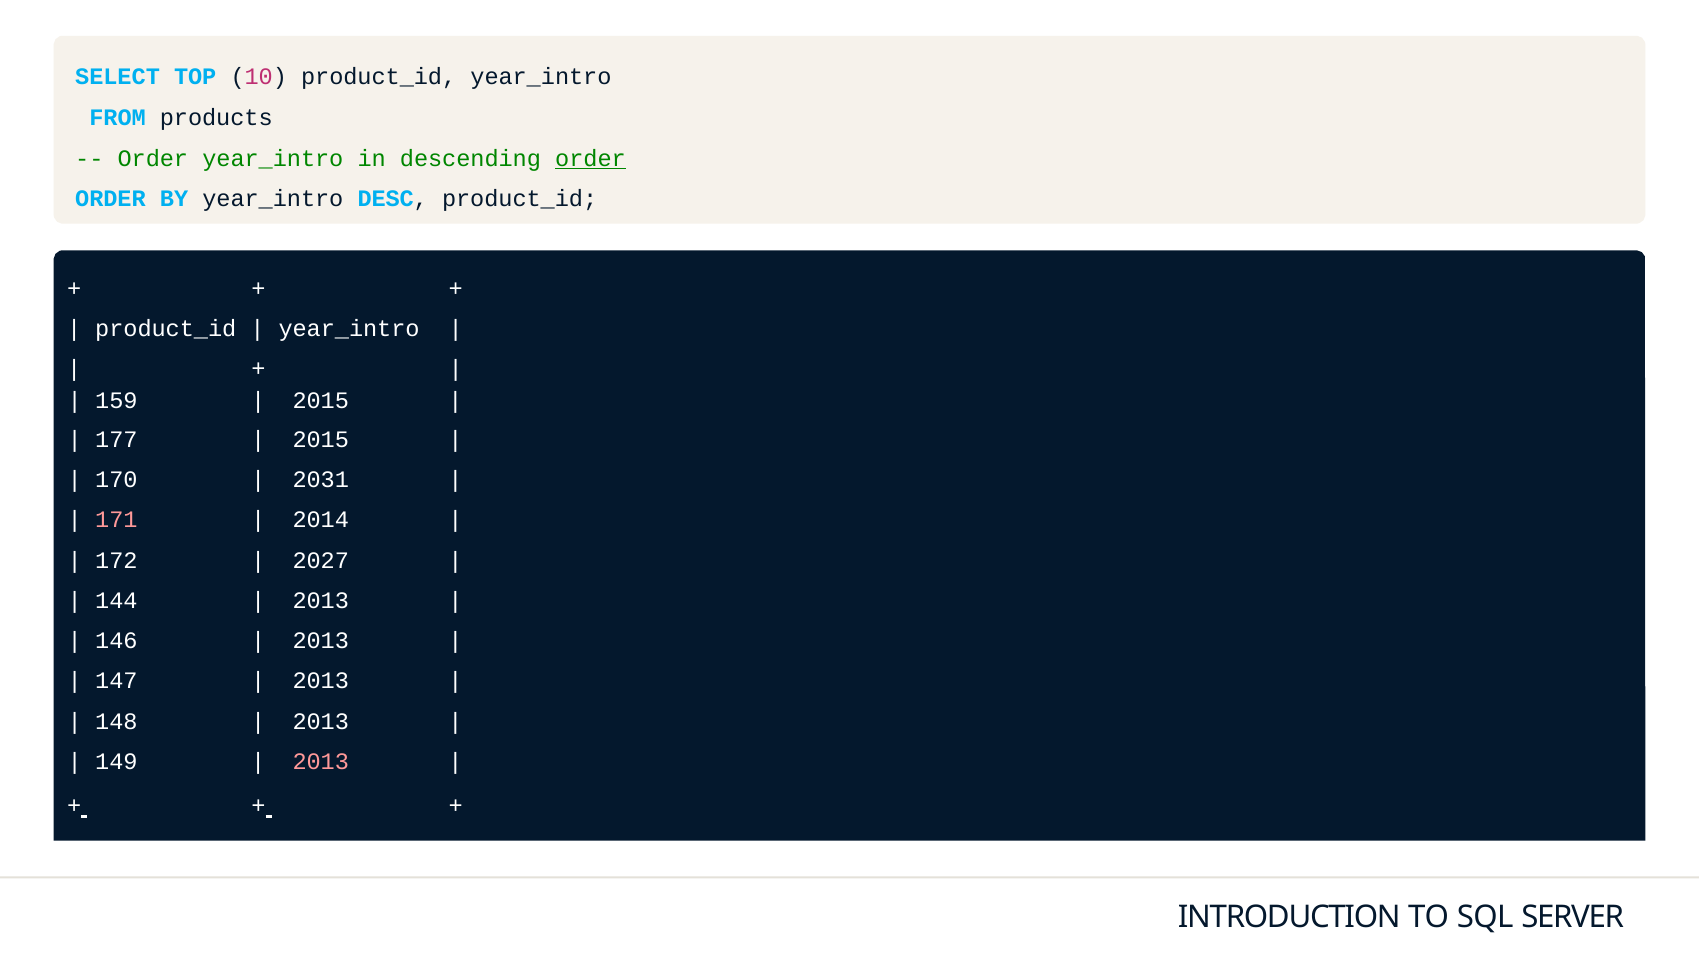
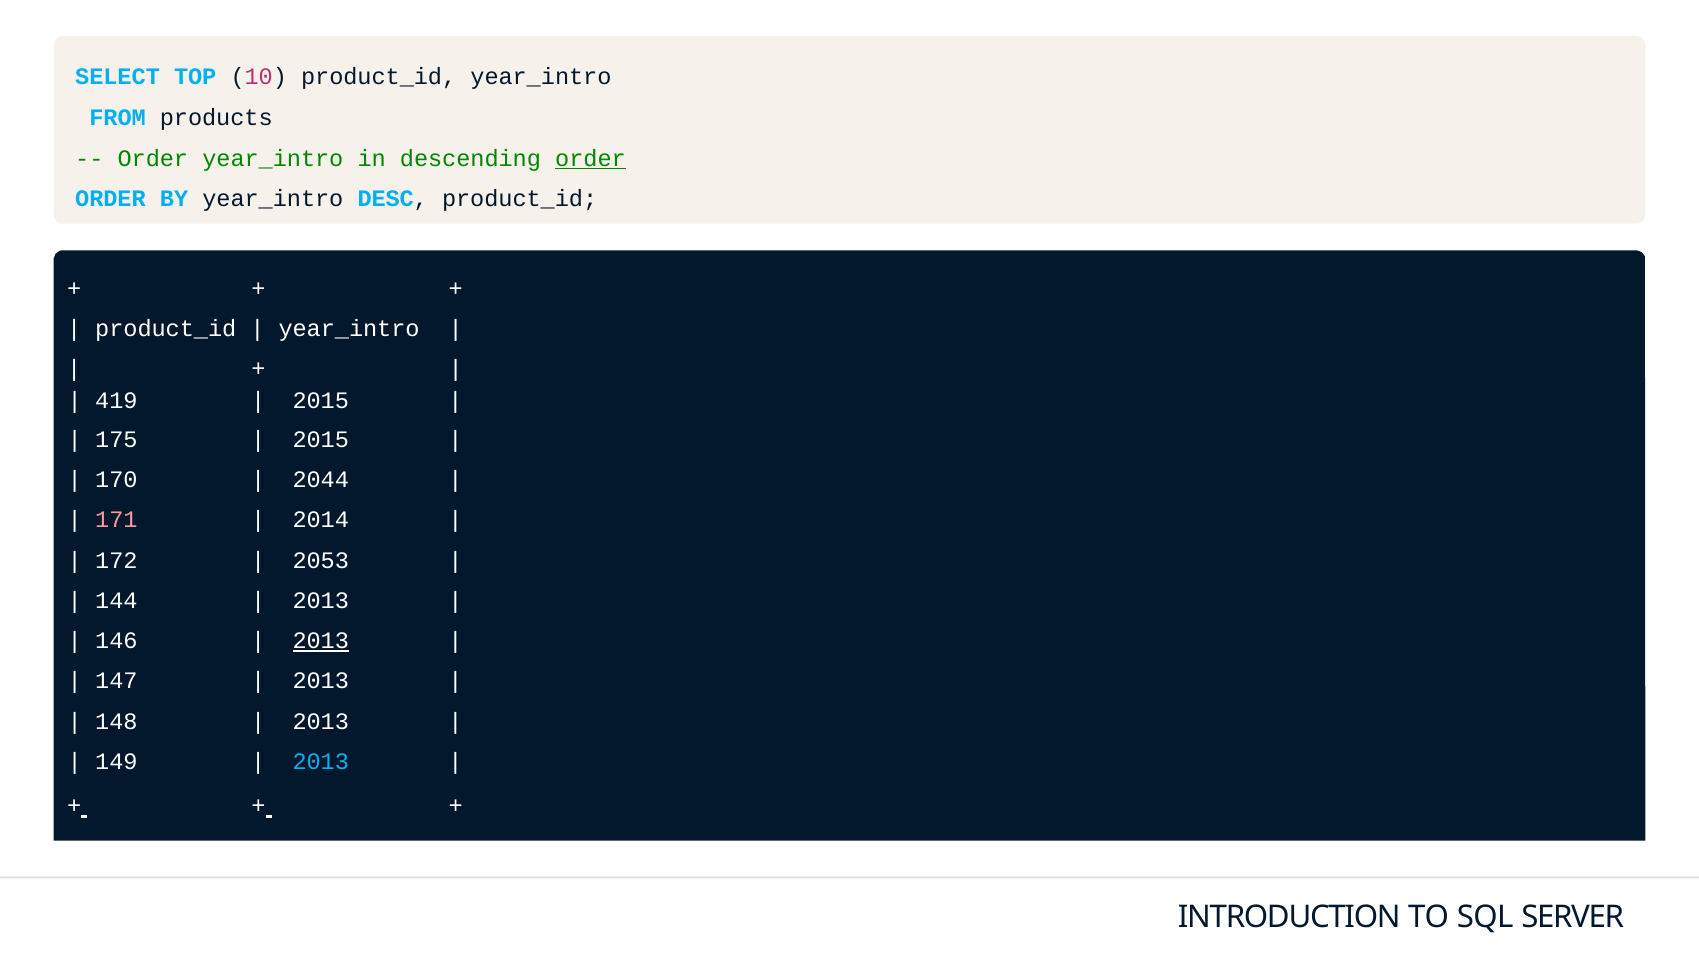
159: 159 -> 419
177: 177 -> 175
2031: 2031 -> 2044
2027: 2027 -> 2053
2013 at (321, 641) underline: none -> present
2013 at (321, 761) colour: pink -> light blue
